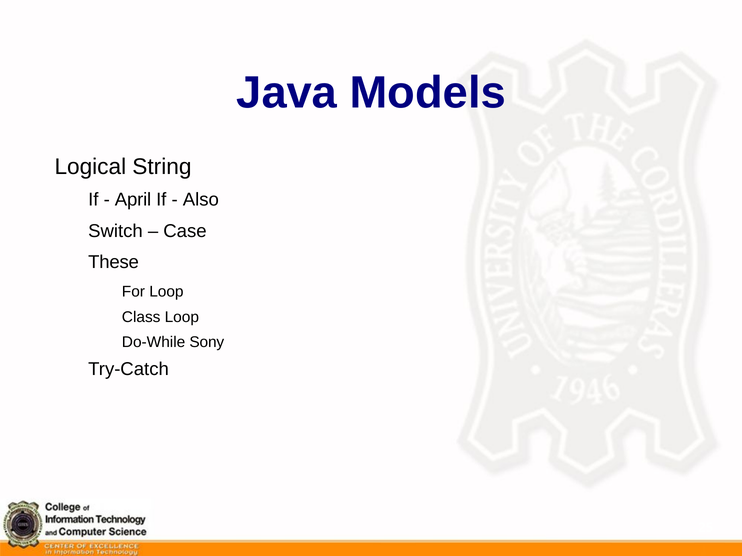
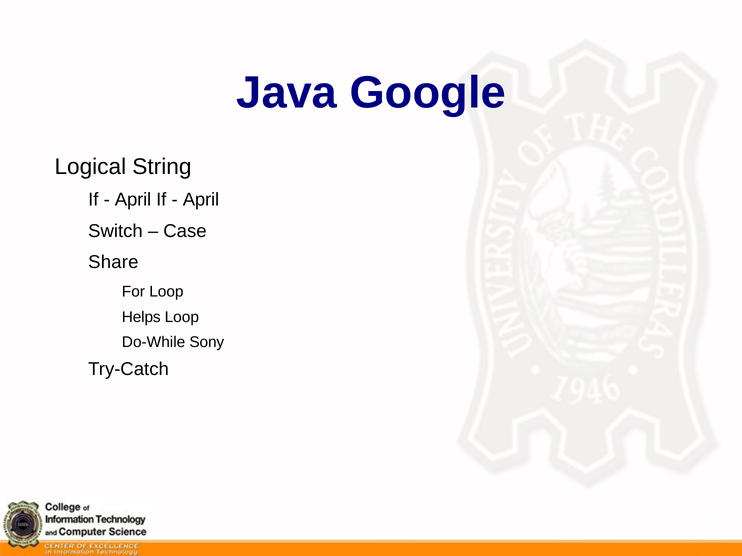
Models: Models -> Google
Also at (201, 200): Also -> April
These: These -> Share
Class: Class -> Helps
